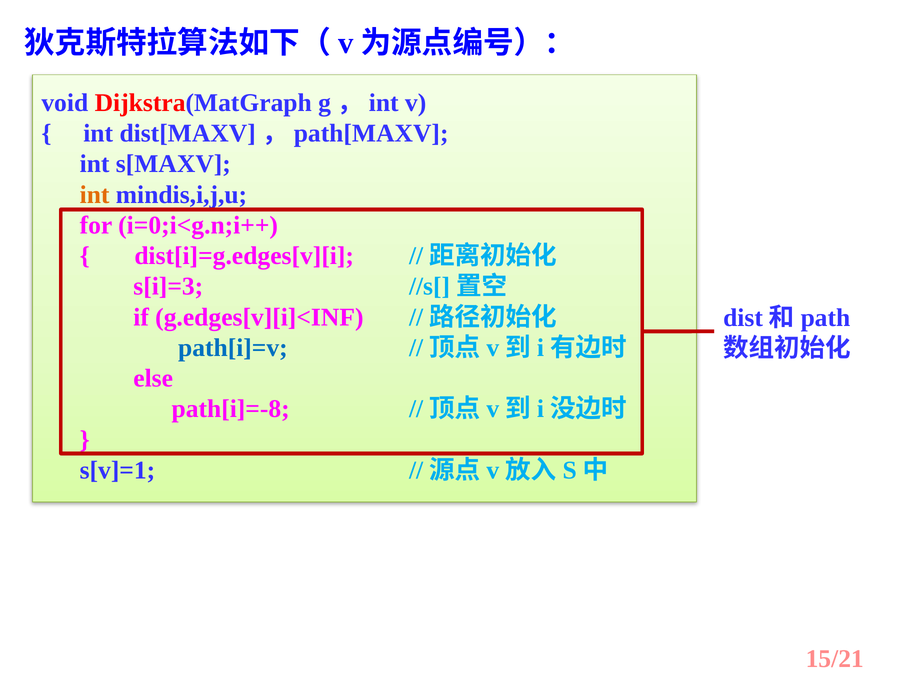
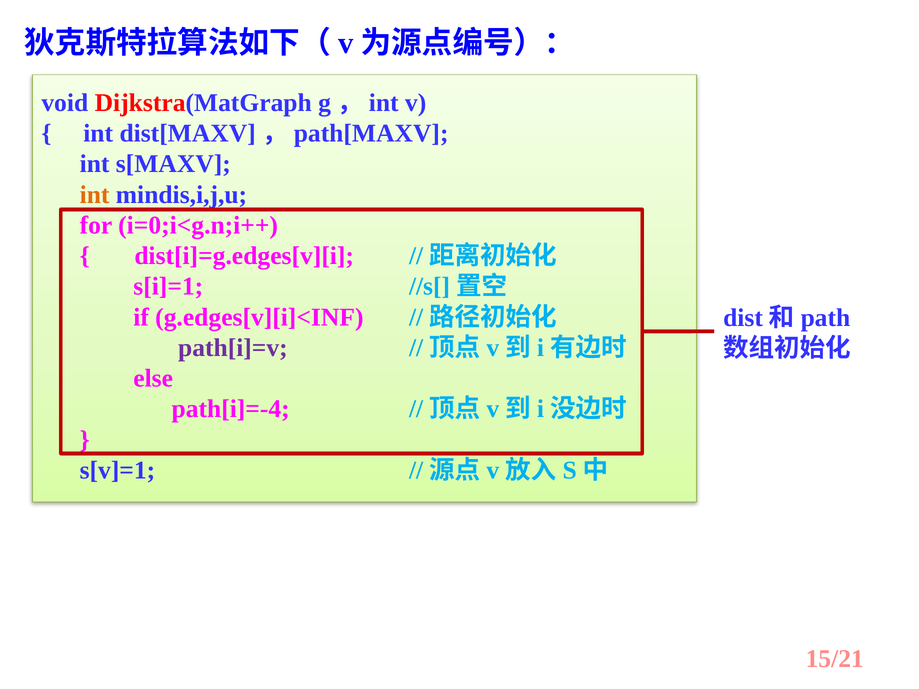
s[i]=3: s[i]=3 -> s[i]=1
path[i]=v colour: blue -> purple
path[i]=-8: path[i]=-8 -> path[i]=-4
